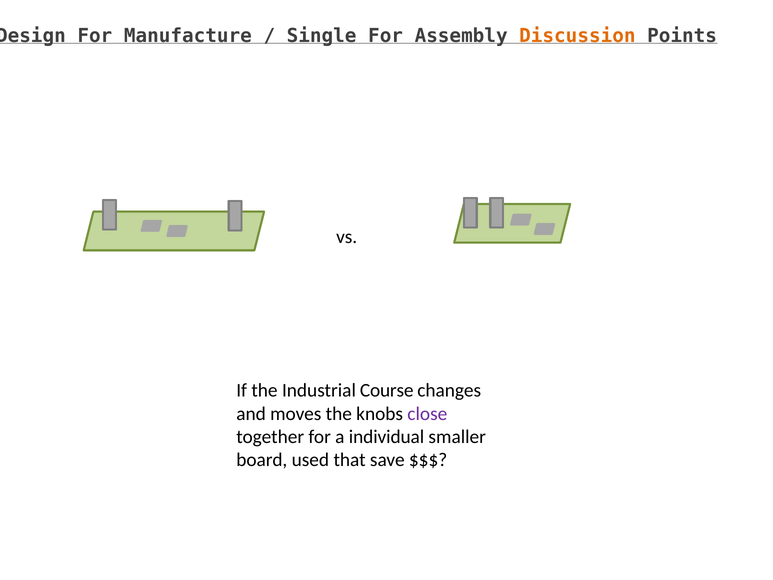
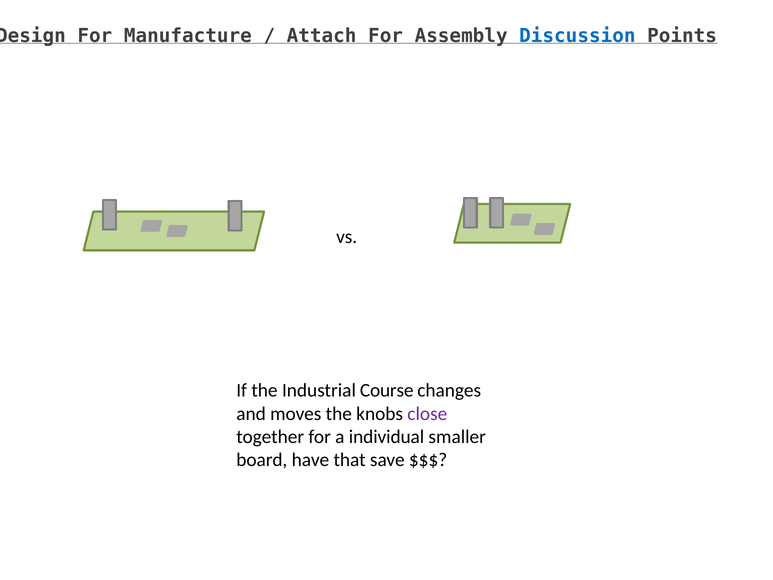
Single: Single -> Attach
Discussion colour: orange -> blue
used: used -> have
